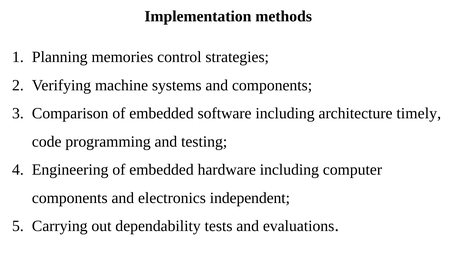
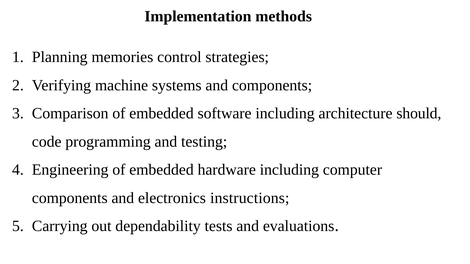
timely: timely -> should
independent: independent -> instructions
